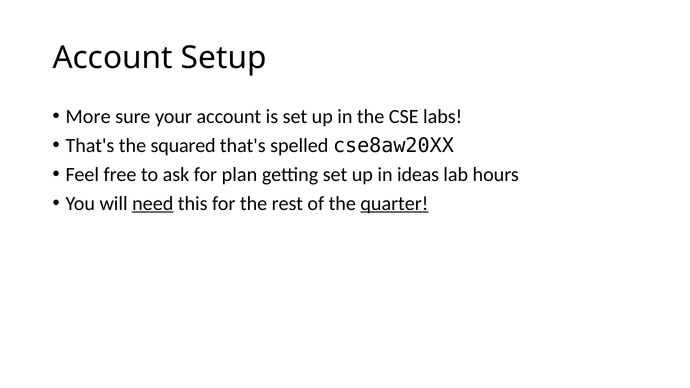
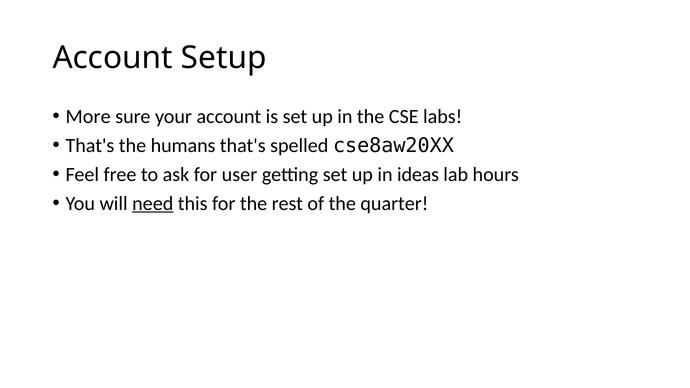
squared: squared -> humans
plan: plan -> user
quarter underline: present -> none
